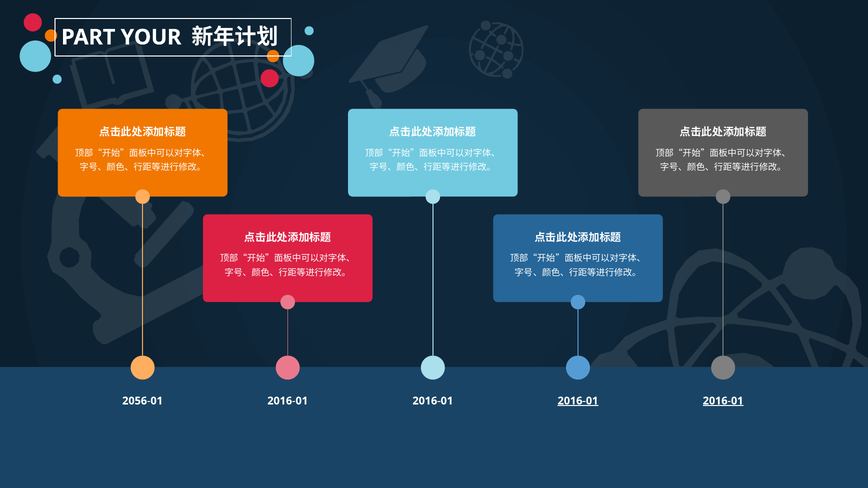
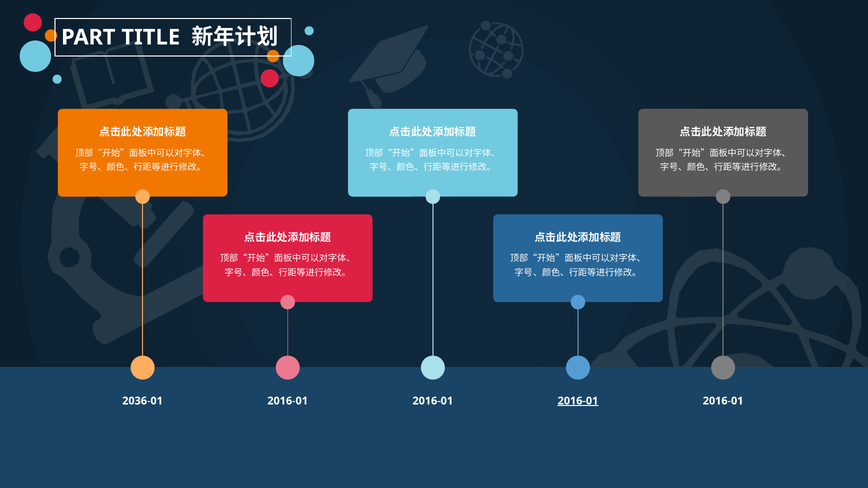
YOUR: YOUR -> TITLE
2056-01: 2056-01 -> 2036-01
2016-01 at (723, 401) underline: present -> none
